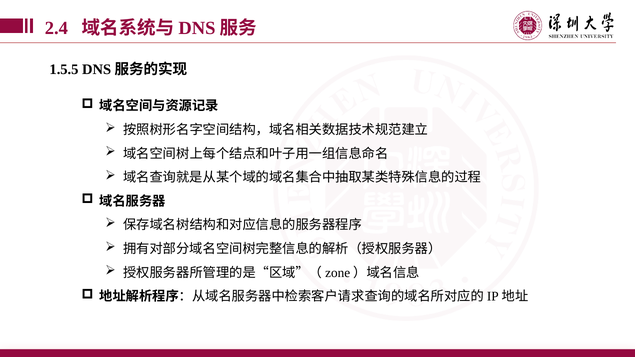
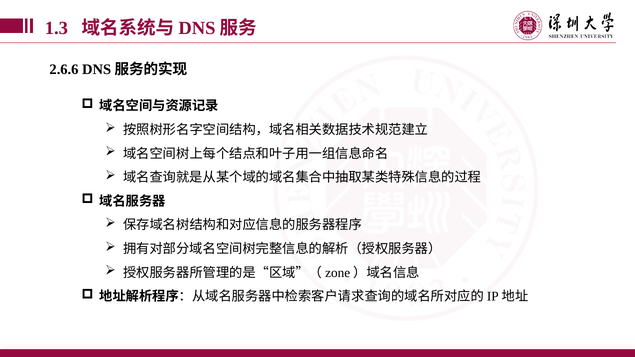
2.4: 2.4 -> 1.3
1.5.5: 1.5.5 -> 2.6.6
